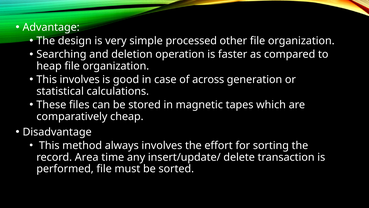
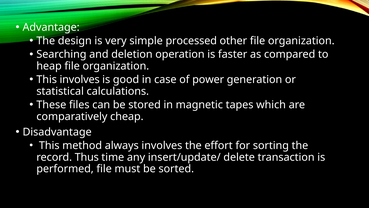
across: across -> power
Area: Area -> Thus
